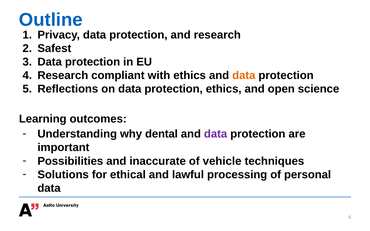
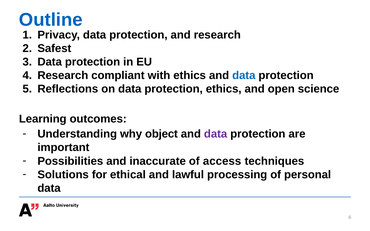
data at (244, 76) colour: orange -> blue
dental: dental -> object
vehicle: vehicle -> access
